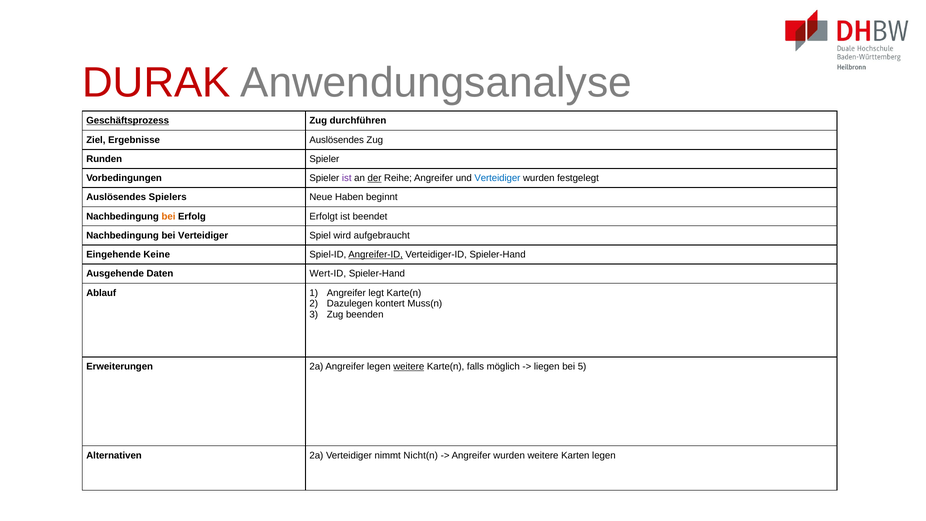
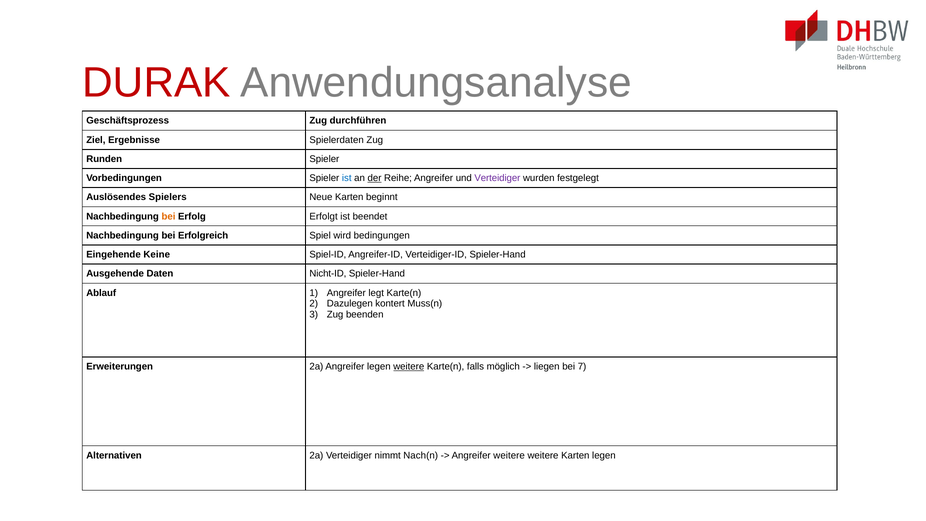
Geschäftsprozess underline: present -> none
Ergebnisse Auslösendes: Auslösendes -> Spielerdaten
ist at (347, 178) colour: purple -> blue
Verteidiger at (497, 178) colour: blue -> purple
Neue Haben: Haben -> Karten
bei Verteidiger: Verteidiger -> Erfolgreich
aufgebraucht: aufgebraucht -> bedingungen
Angreifer-ID underline: present -> none
Wert-ID: Wert-ID -> Nicht-ID
5: 5 -> 7
Nicht(n: Nicht(n -> Nach(n
Angreifer wurden: wurden -> weitere
